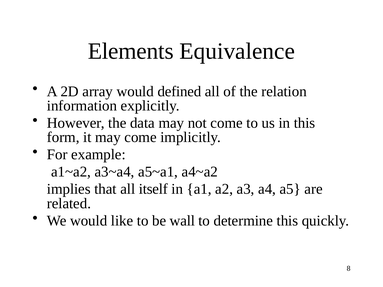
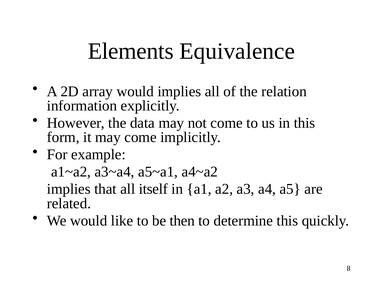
would defined: defined -> implies
wall: wall -> then
